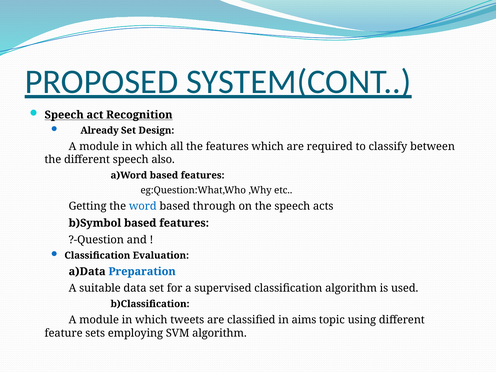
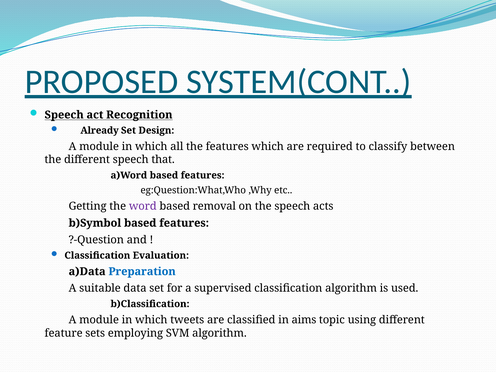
also: also -> that
word colour: blue -> purple
through: through -> removal
